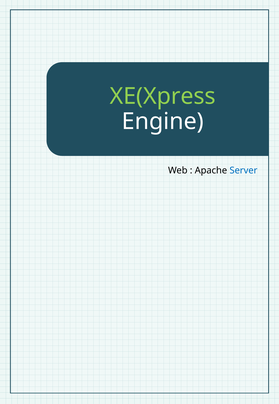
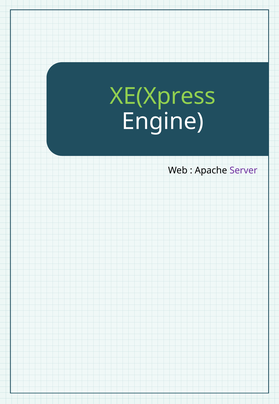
Server colour: blue -> purple
